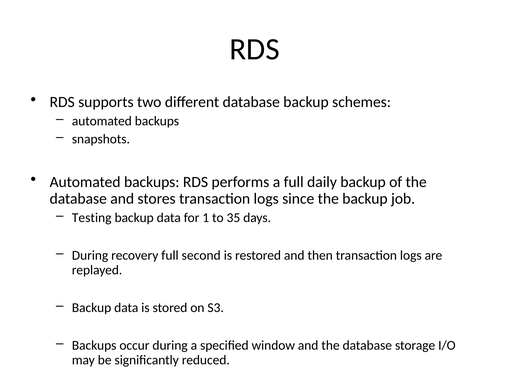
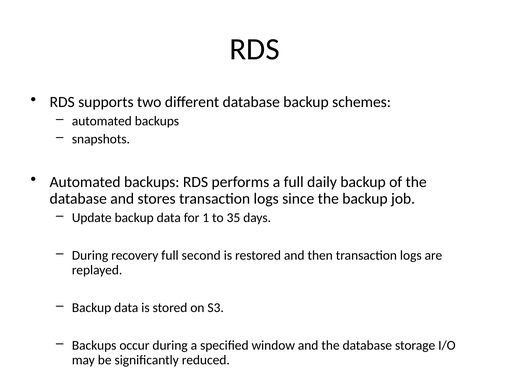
Testing: Testing -> Update
